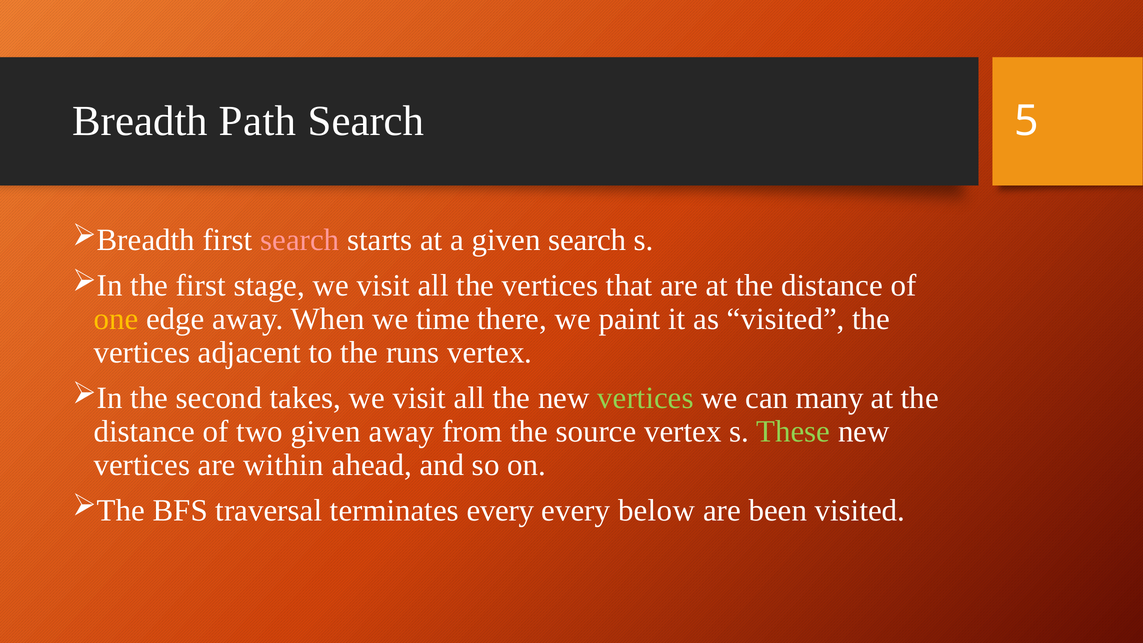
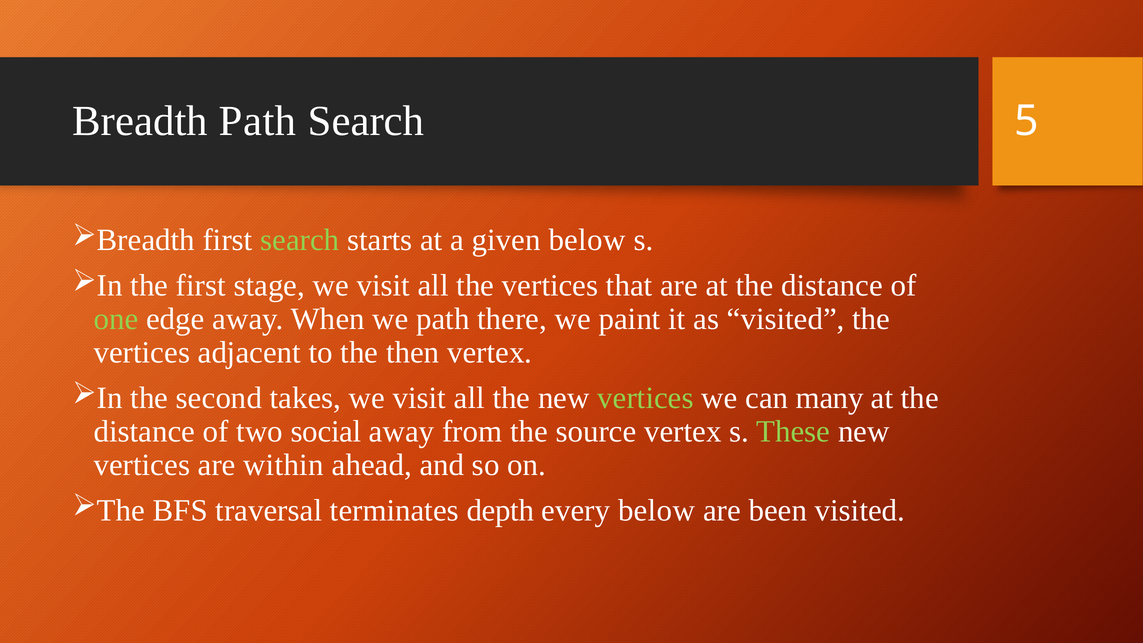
search at (300, 240) colour: pink -> light green
given search: search -> below
one colour: yellow -> light green
we time: time -> path
runs: runs -> then
two given: given -> social
terminates every: every -> depth
